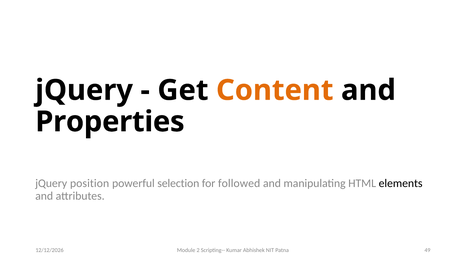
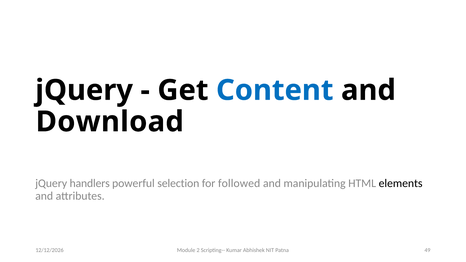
Content colour: orange -> blue
Properties: Properties -> Download
position: position -> handlers
